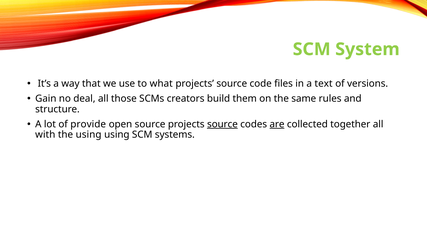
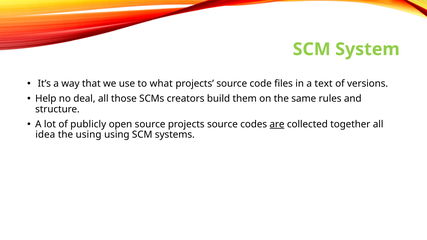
Gain: Gain -> Help
provide: provide -> publicly
source at (222, 124) underline: present -> none
with: with -> idea
